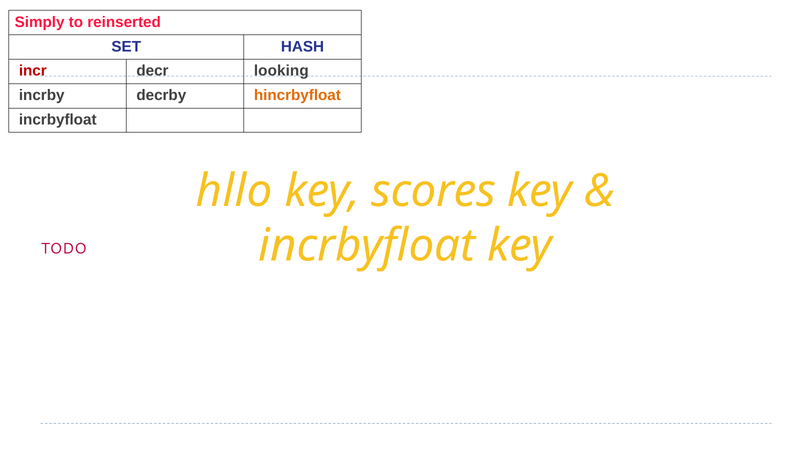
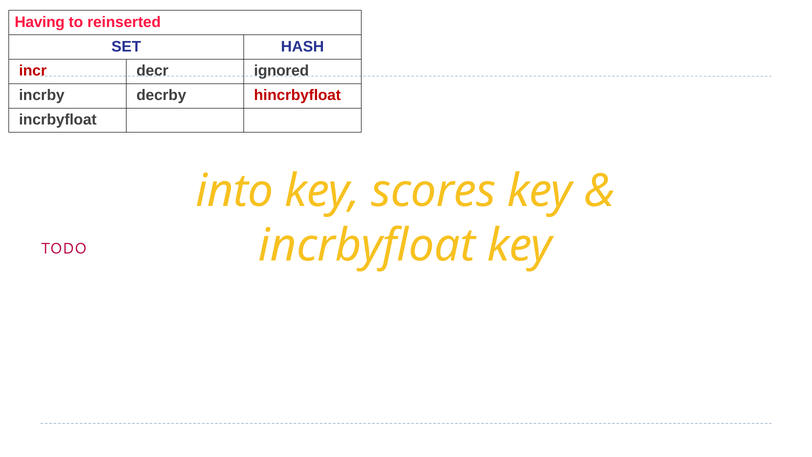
Simply: Simply -> Having
looking: looking -> ignored
hincrbyfloat colour: orange -> red
hllo: hllo -> into
